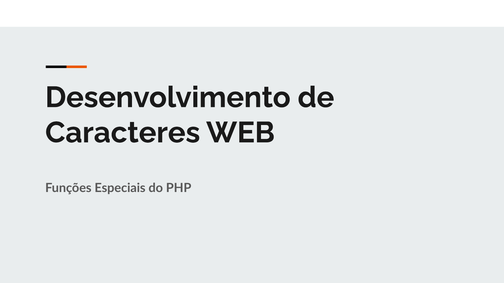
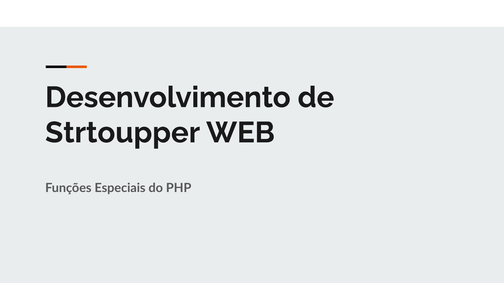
Caracteres: Caracteres -> Strtoupper
